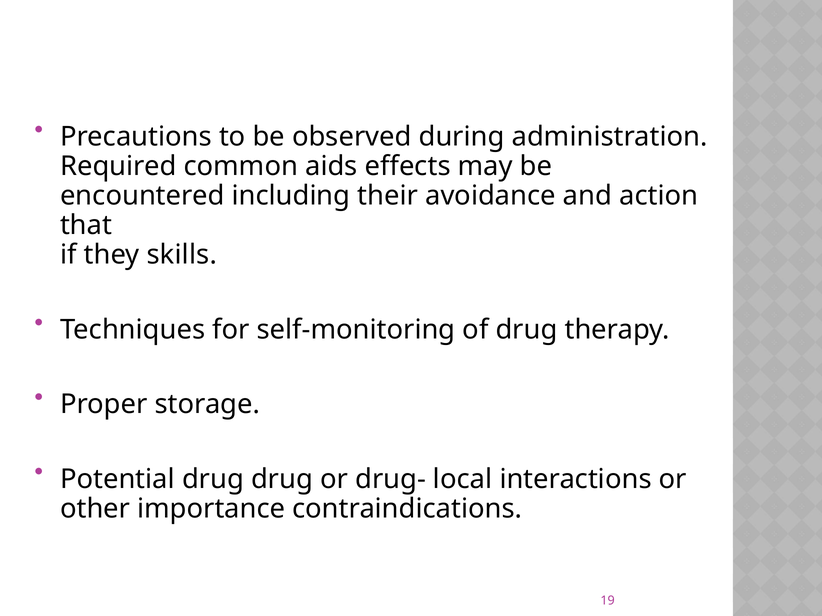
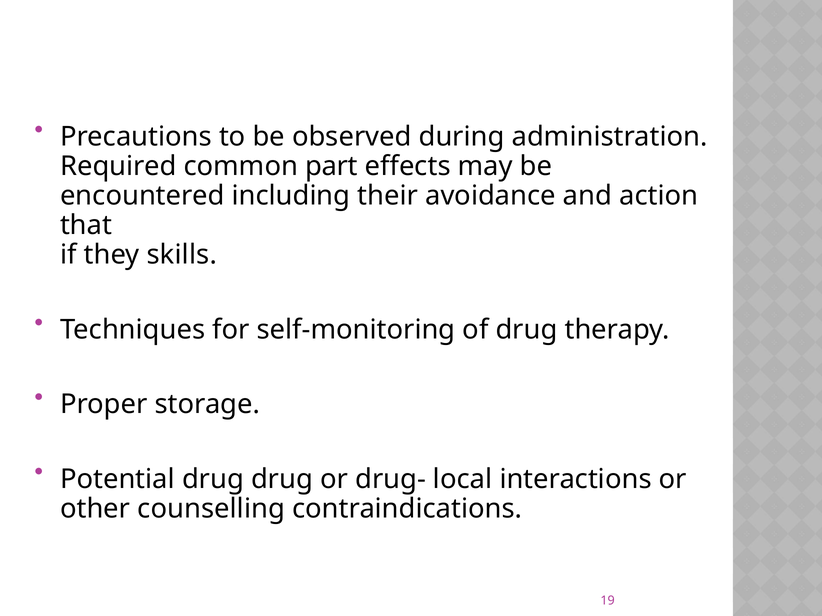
aids: aids -> part
importance: importance -> counselling
